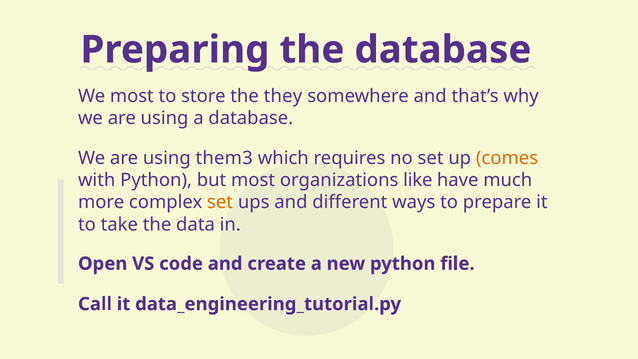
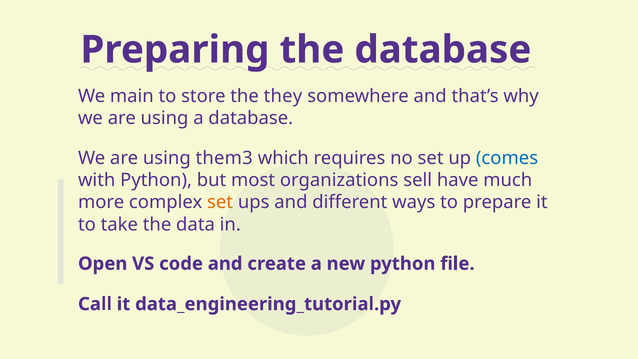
We most: most -> main
comes colour: orange -> blue
like: like -> sell
